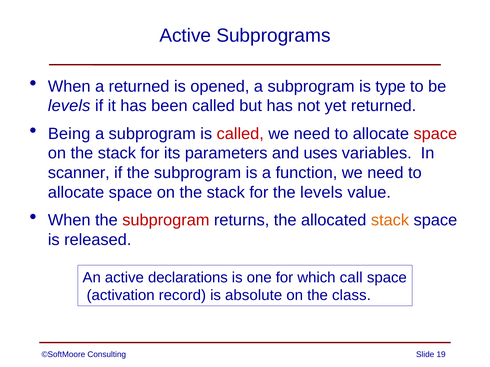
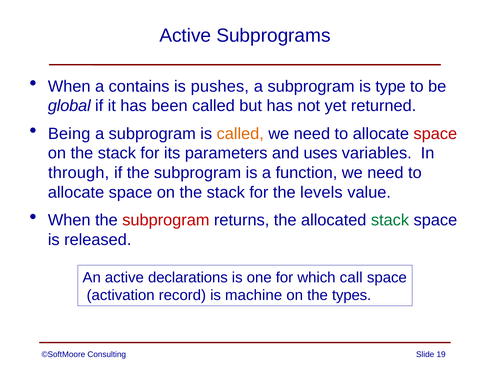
a returned: returned -> contains
opened: opened -> pushes
levels at (69, 106): levels -> global
called at (240, 134) colour: red -> orange
scanner: scanner -> through
stack at (390, 220) colour: orange -> green
absolute: absolute -> machine
class: class -> types
